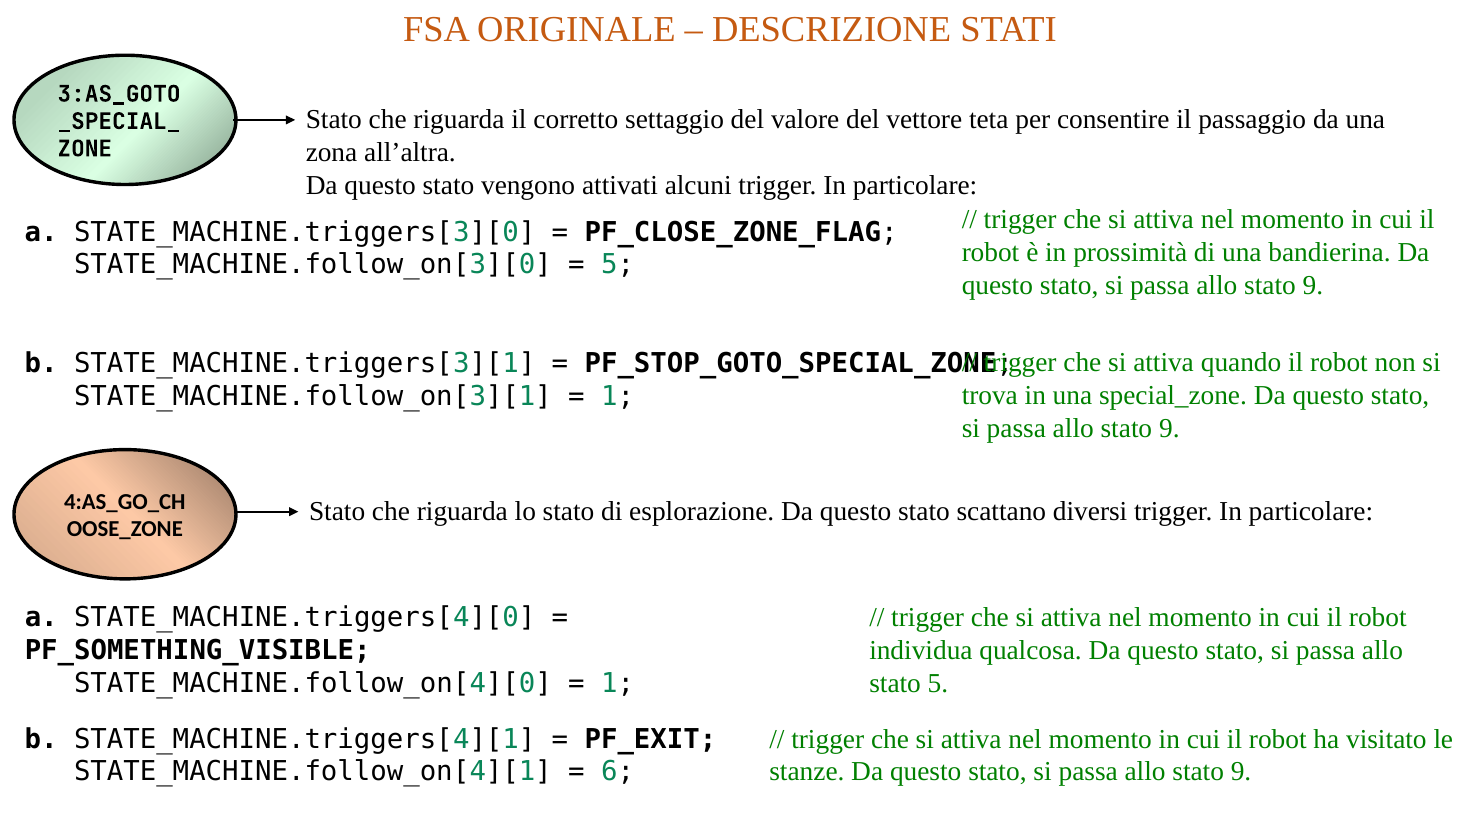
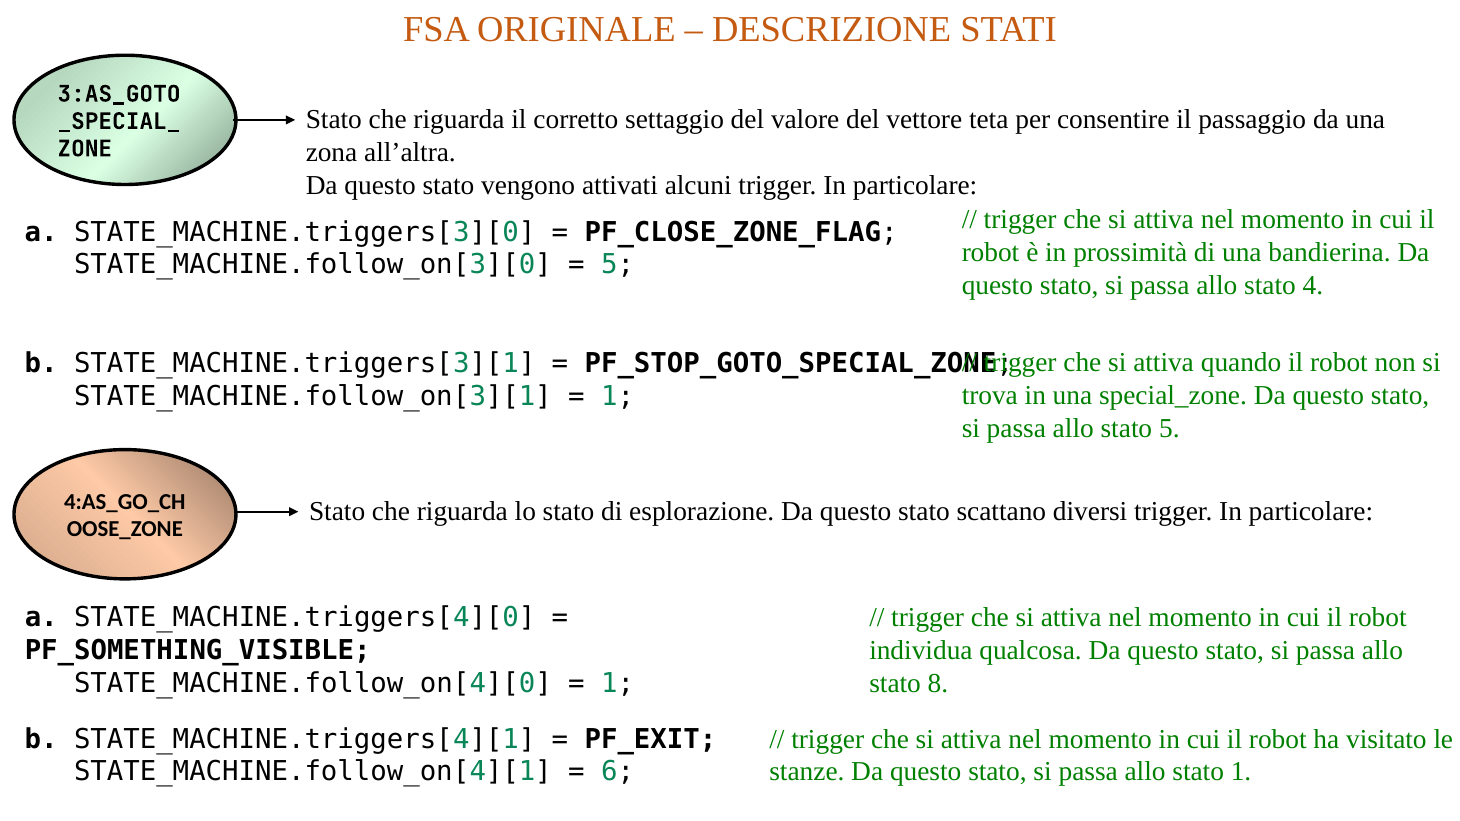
9 at (1313, 285): 9 -> 4
9 at (1169, 429): 9 -> 5
stato 5: 5 -> 8
9 at (1241, 772): 9 -> 1
